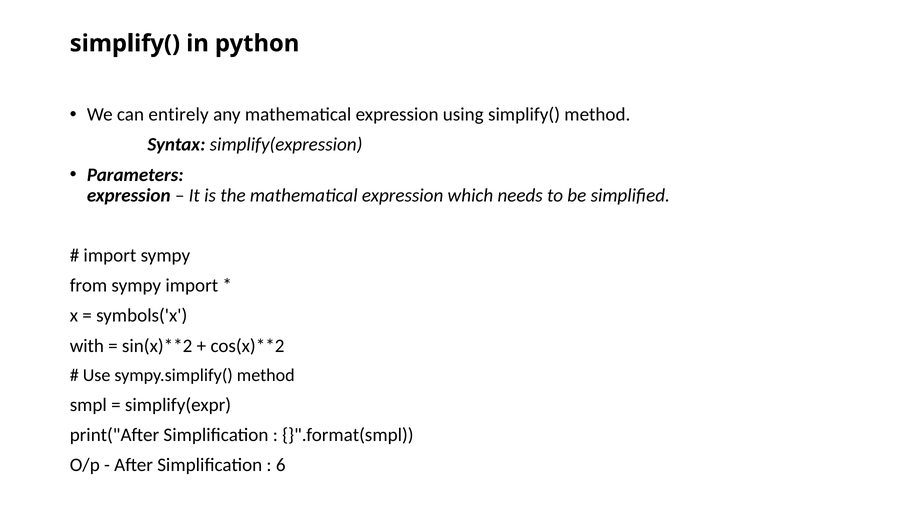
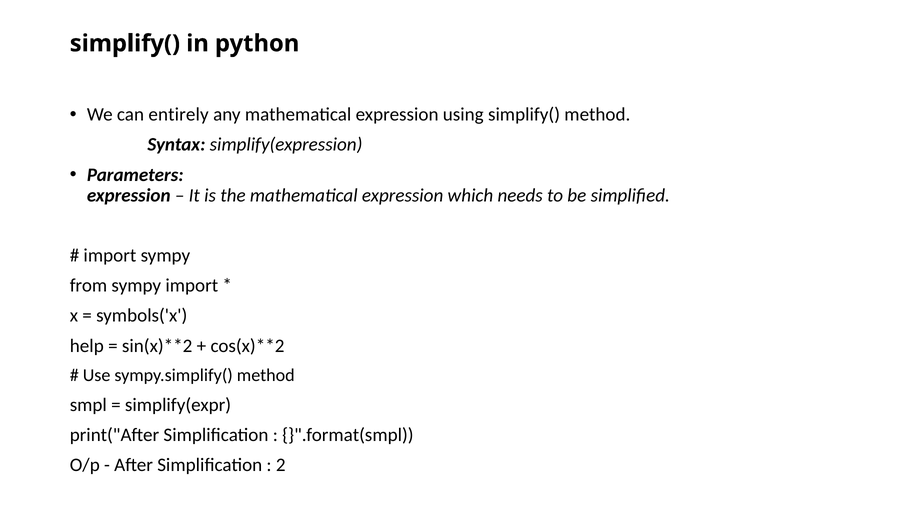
with: with -> help
6: 6 -> 2
